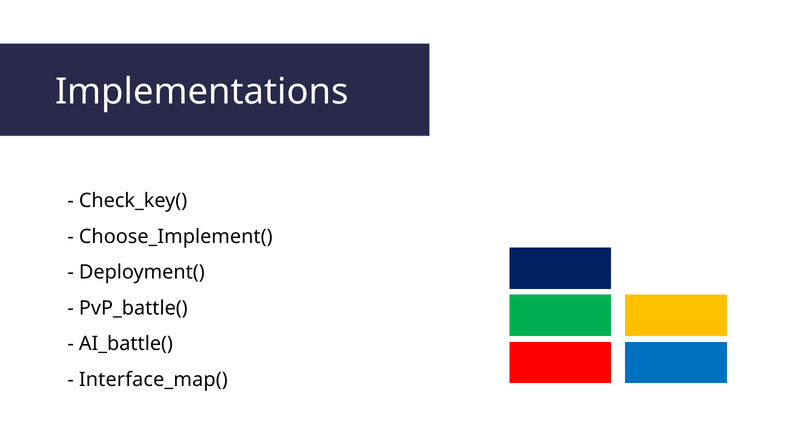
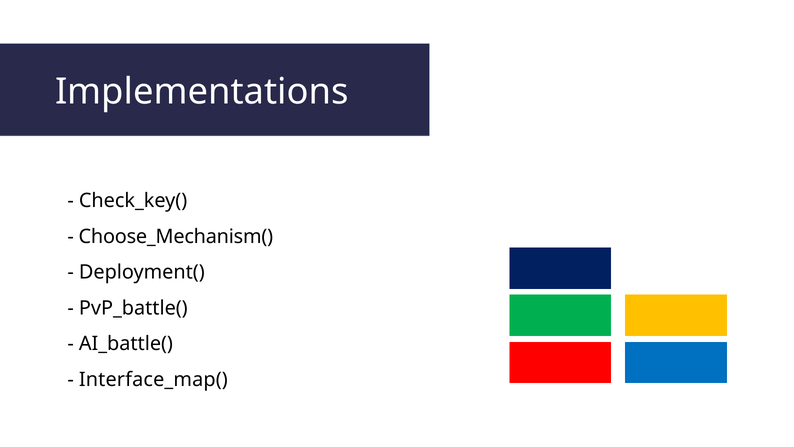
Choose_Implement(: Choose_Implement( -> Choose_Mechanism(
